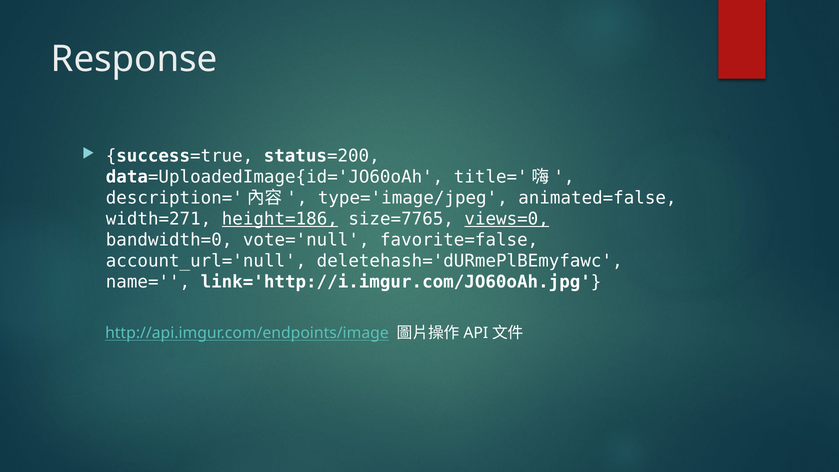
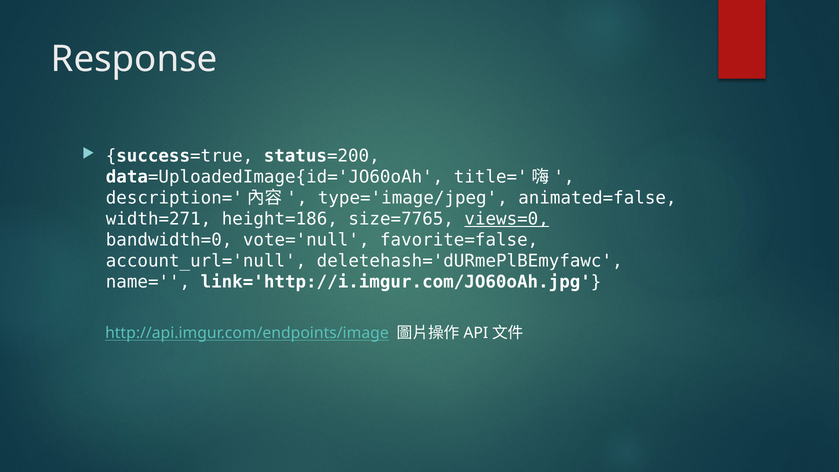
height=186 underline: present -> none
